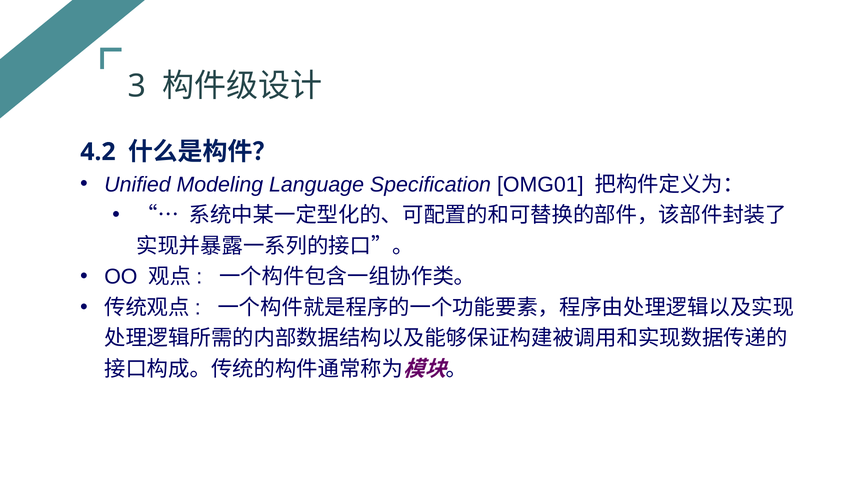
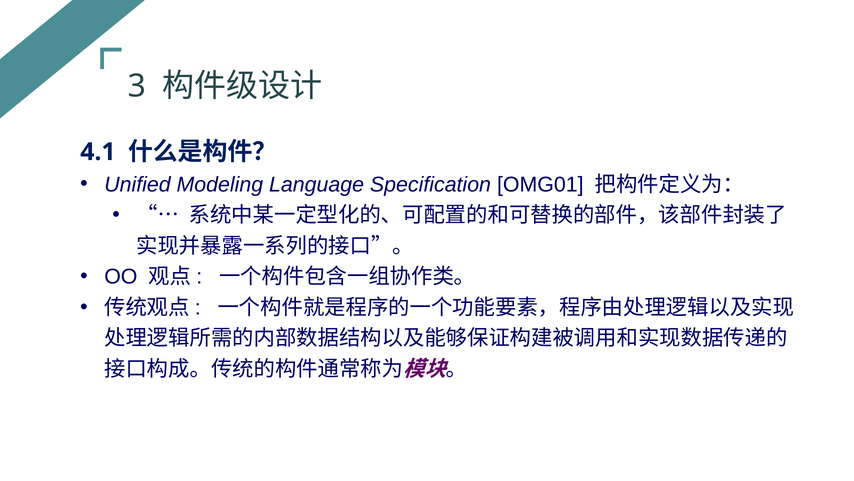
4.2: 4.2 -> 4.1
